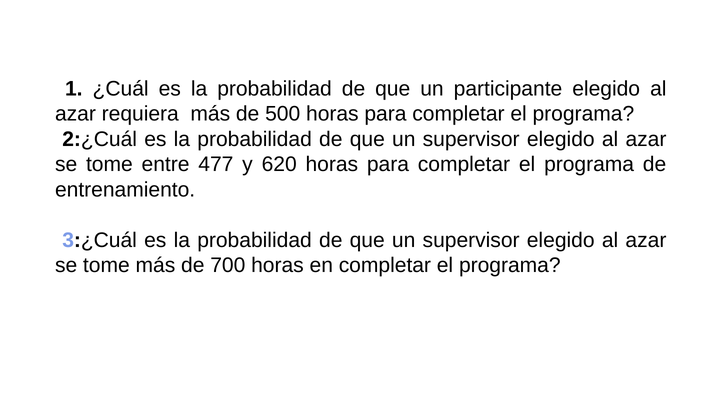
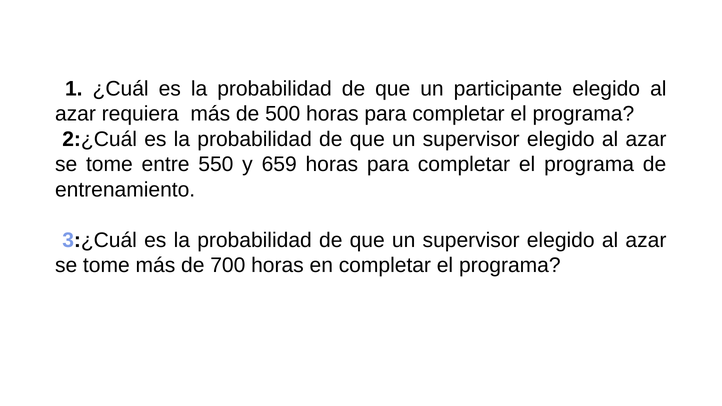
477: 477 -> 550
620: 620 -> 659
